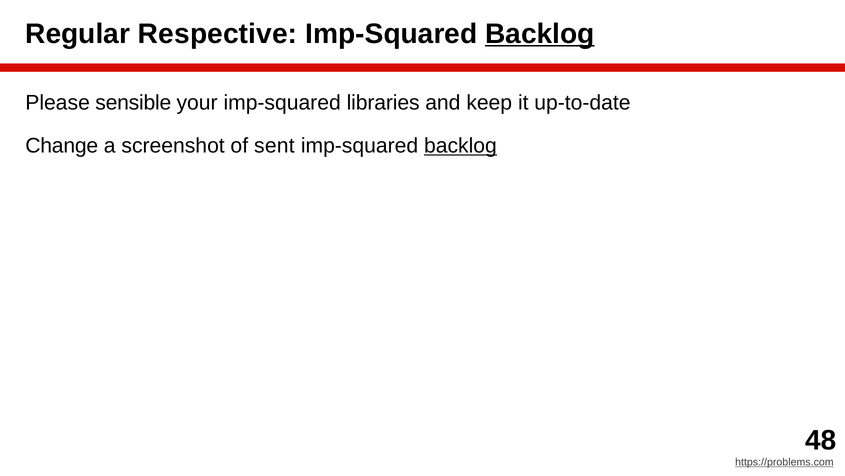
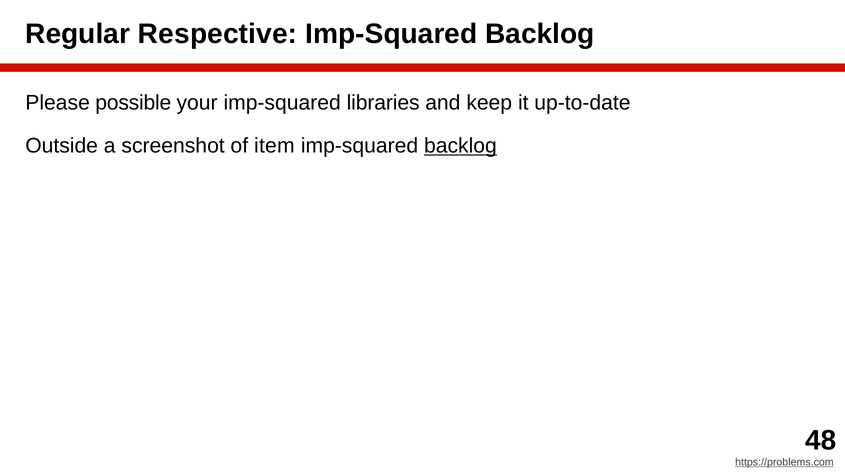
Backlog at (540, 34) underline: present -> none
sensible: sensible -> possible
Change: Change -> Outside
sent: sent -> item
